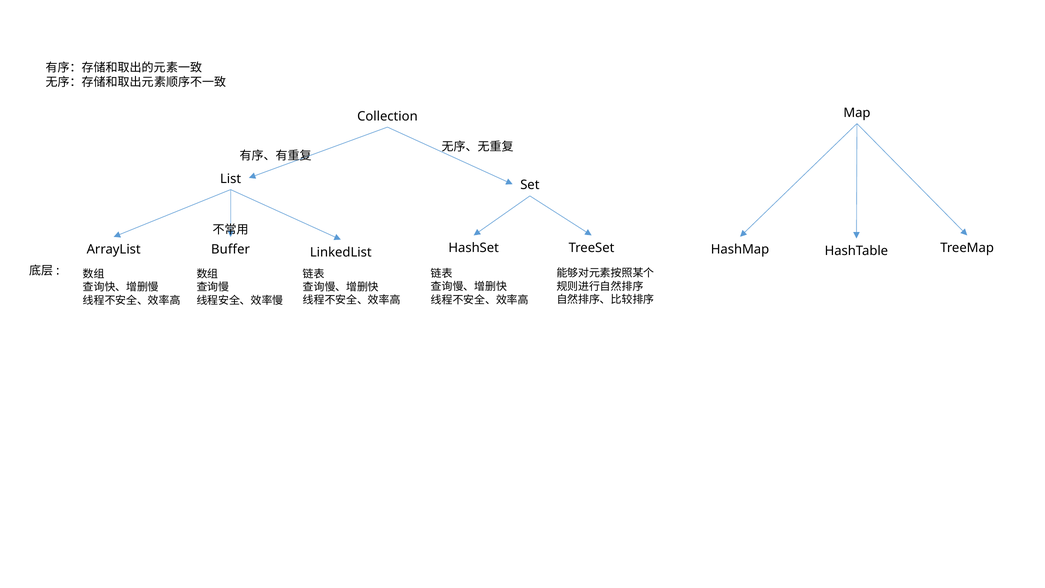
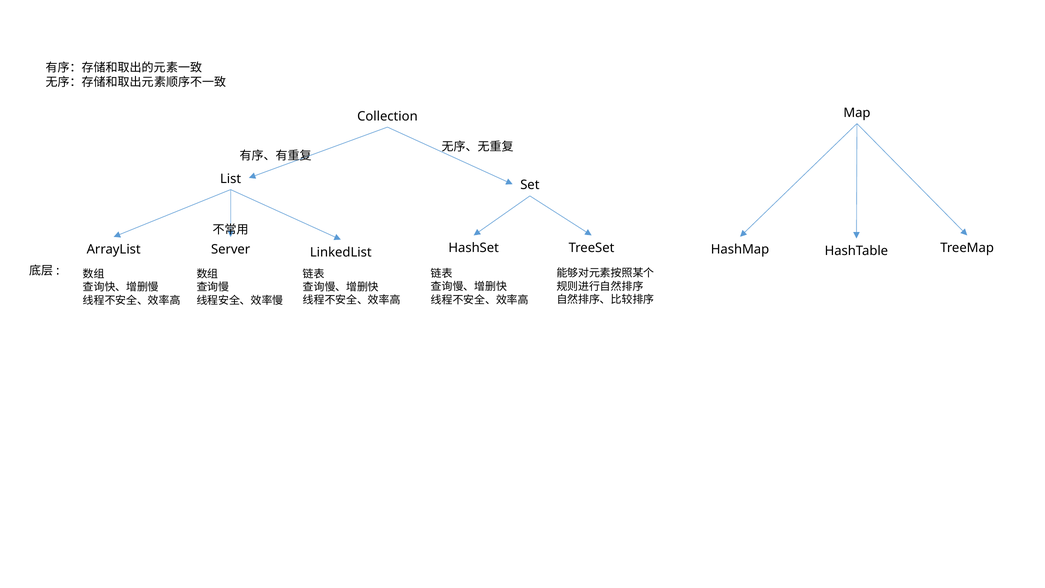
Buffer: Buffer -> Server
